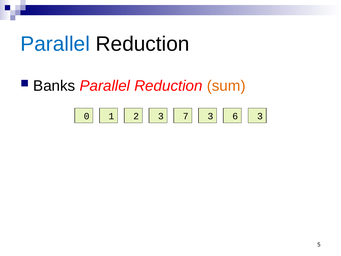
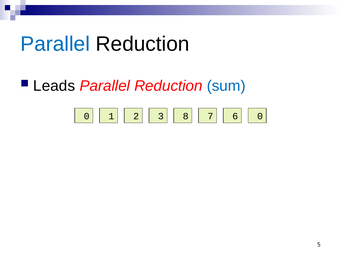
Banks: Banks -> Leads
sum colour: orange -> blue
7: 7 -> 8
1 3: 3 -> 7
6 3: 3 -> 0
